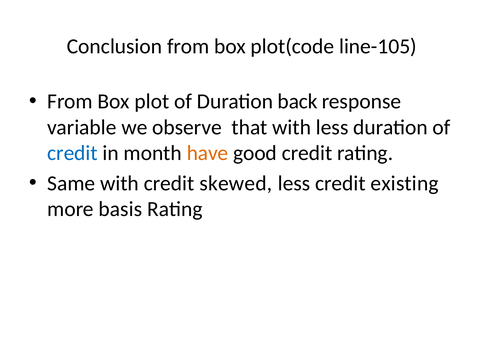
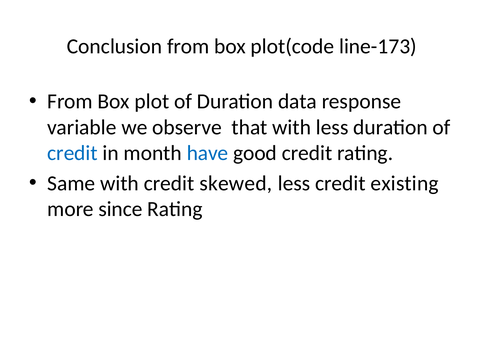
line-105: line-105 -> line-173
back: back -> data
have colour: orange -> blue
basis: basis -> since
